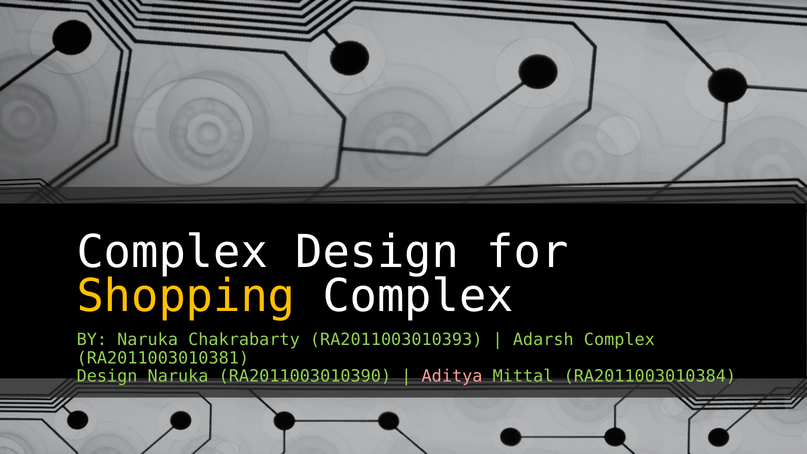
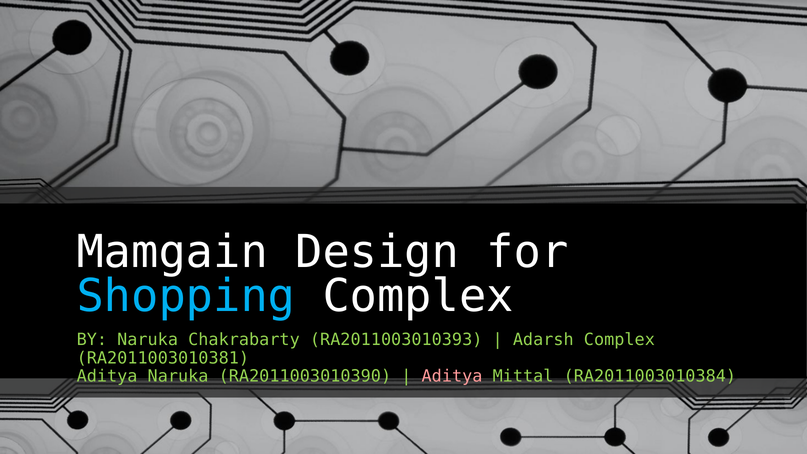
Complex at (172, 252): Complex -> Mamgain
Shopping colour: yellow -> light blue
Design at (107, 376): Design -> Aditya
